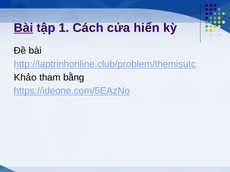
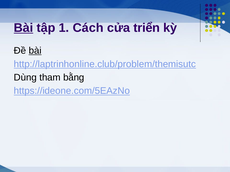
hiển: hiển -> triển
bài at (35, 51) underline: none -> present
Khảo: Khảo -> Dùng
